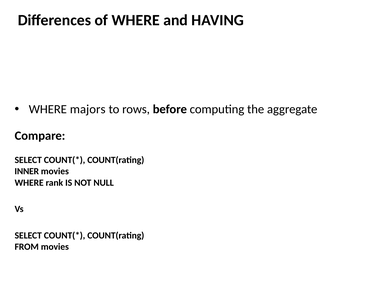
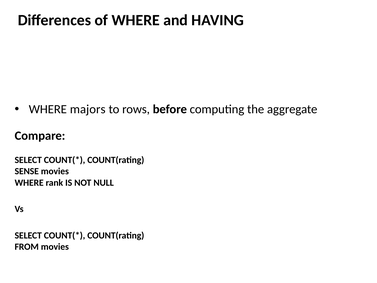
INNER: INNER -> SENSE
